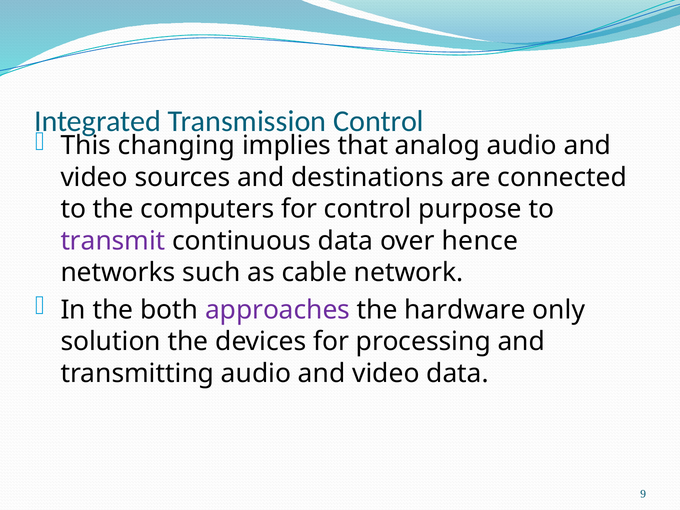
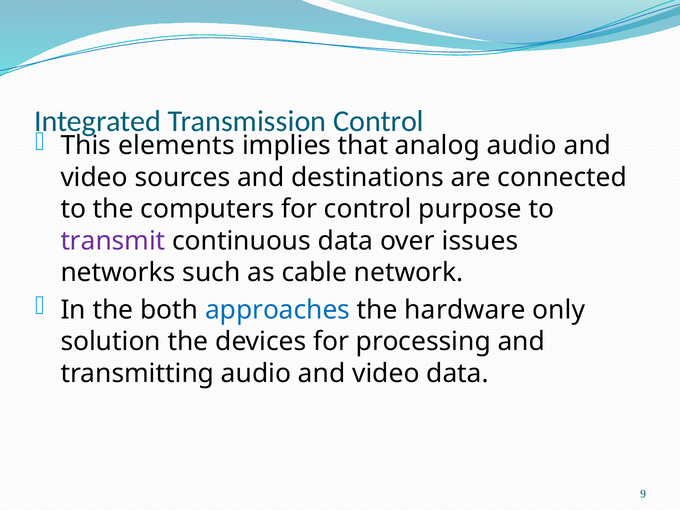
changing: changing -> elements
hence: hence -> issues
approaches colour: purple -> blue
